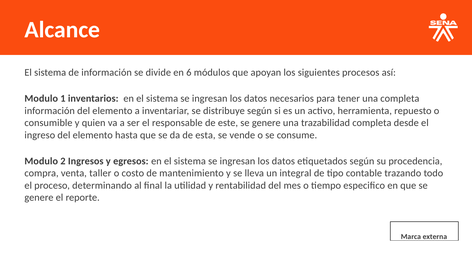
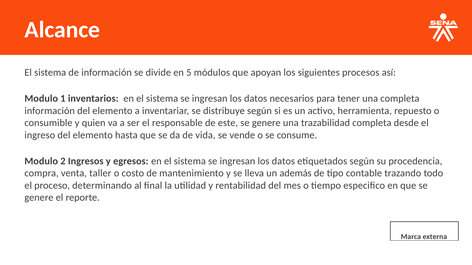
6: 6 -> 5
esta: esta -> vida
integral: integral -> además
